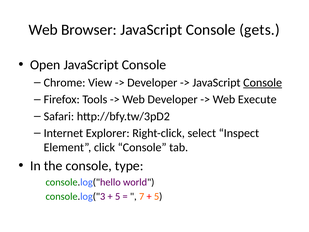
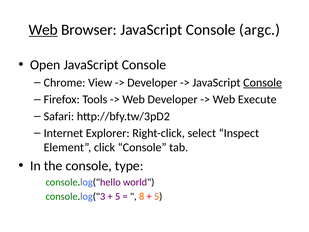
Web at (43, 30) underline: none -> present
gets: gets -> argc
7: 7 -> 8
